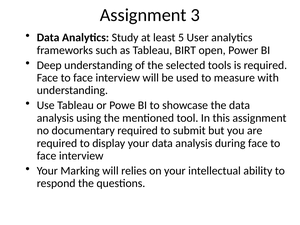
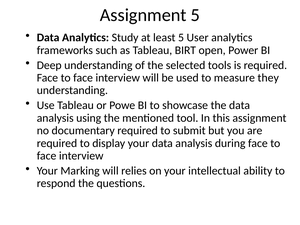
Assignment 3: 3 -> 5
with: with -> they
